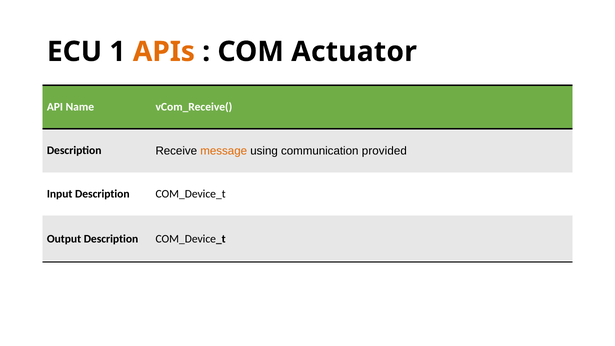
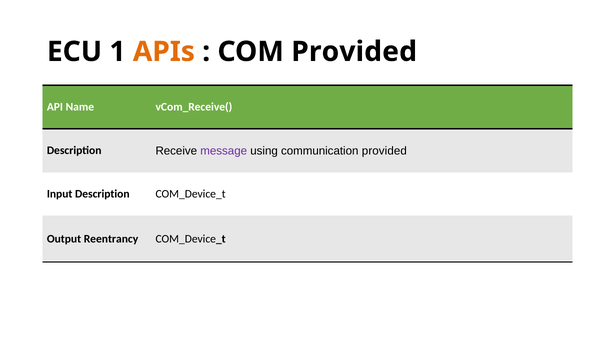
COM Actuator: Actuator -> Provided
message colour: orange -> purple
Output Description: Description -> Reentrancy
